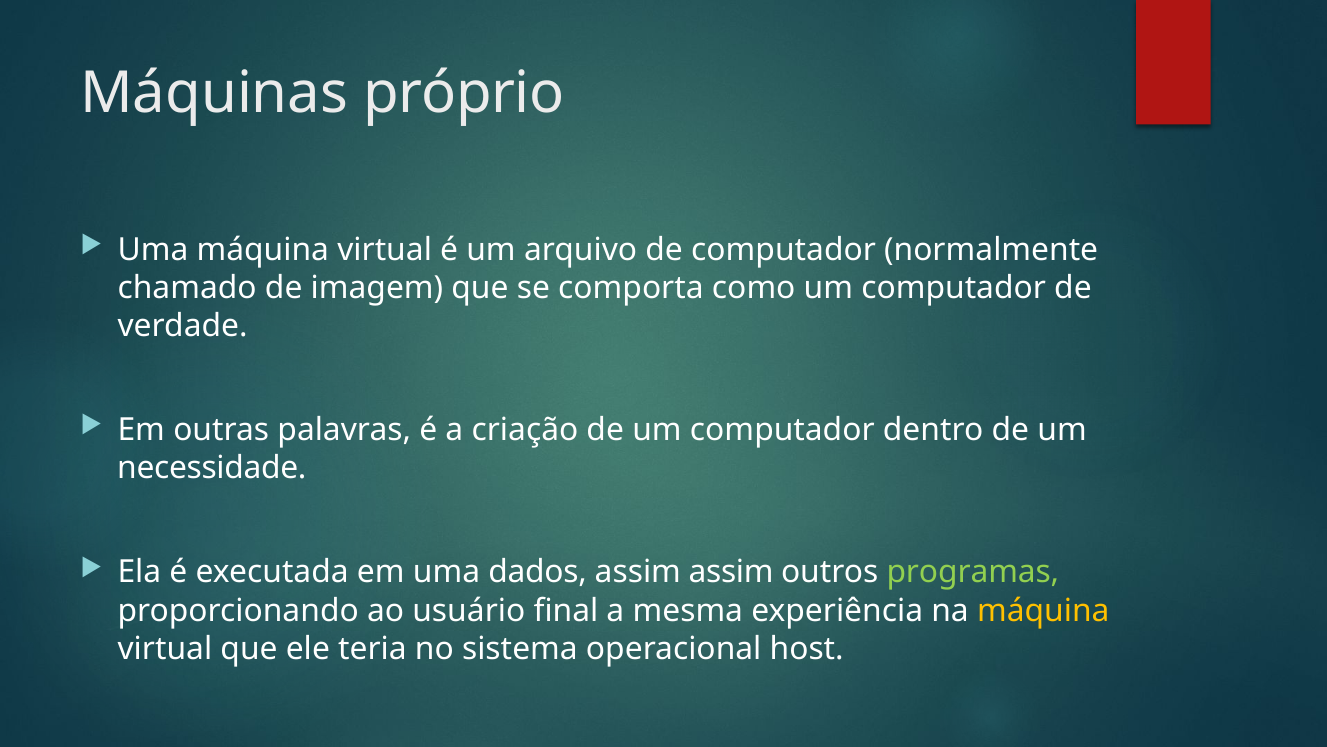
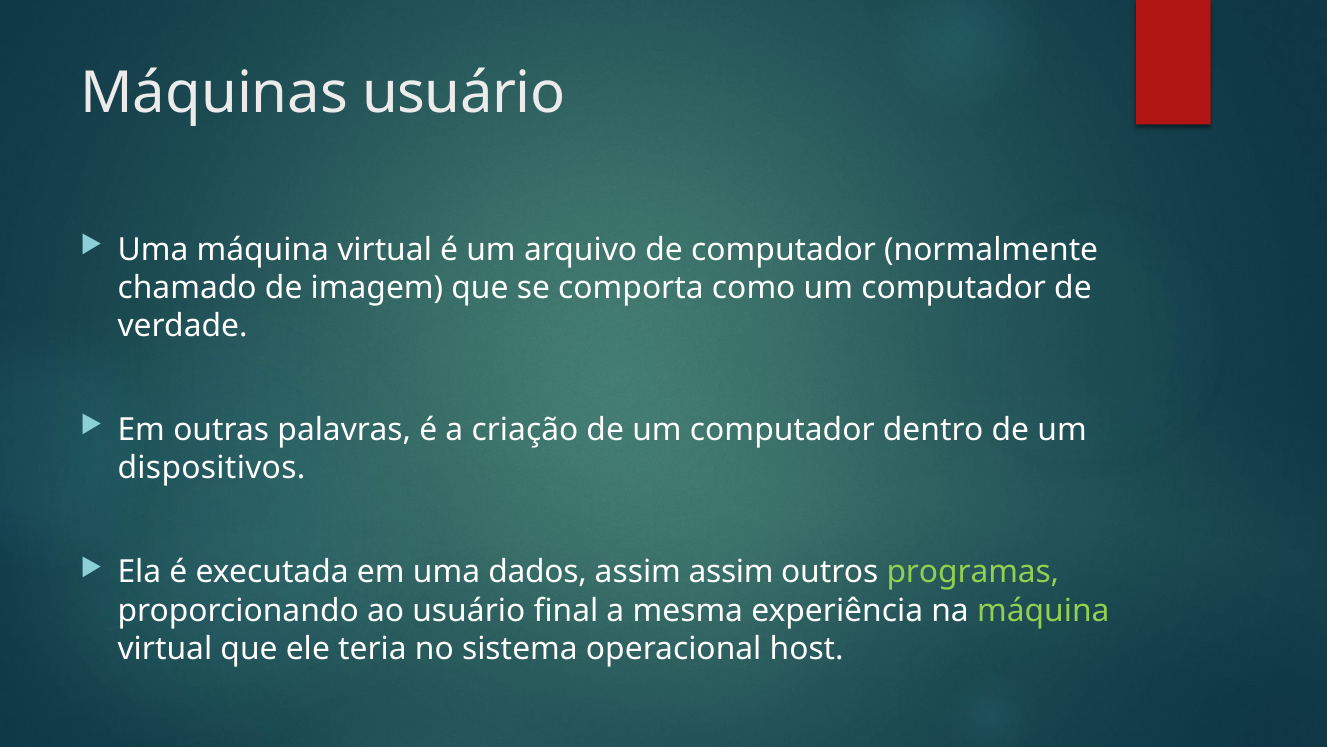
Máquinas próprio: próprio -> usuário
necessidade: necessidade -> dispositivos
máquina at (1043, 610) colour: yellow -> light green
